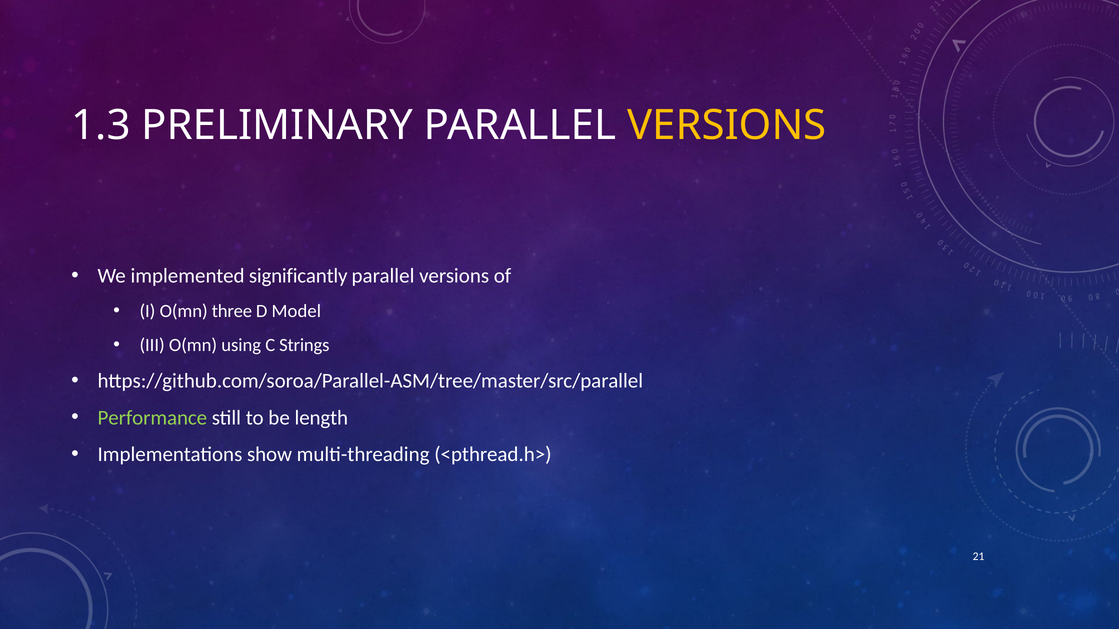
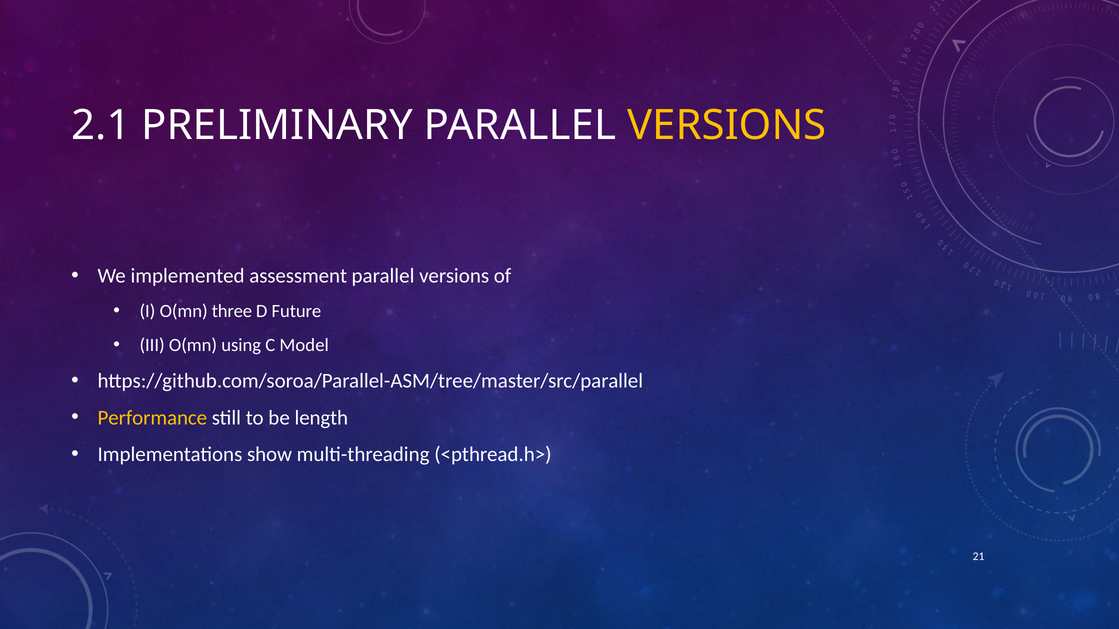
1.3: 1.3 -> 2.1
significantly: significantly -> assessment
Model: Model -> Future
Strings: Strings -> Model
Performance colour: light green -> yellow
